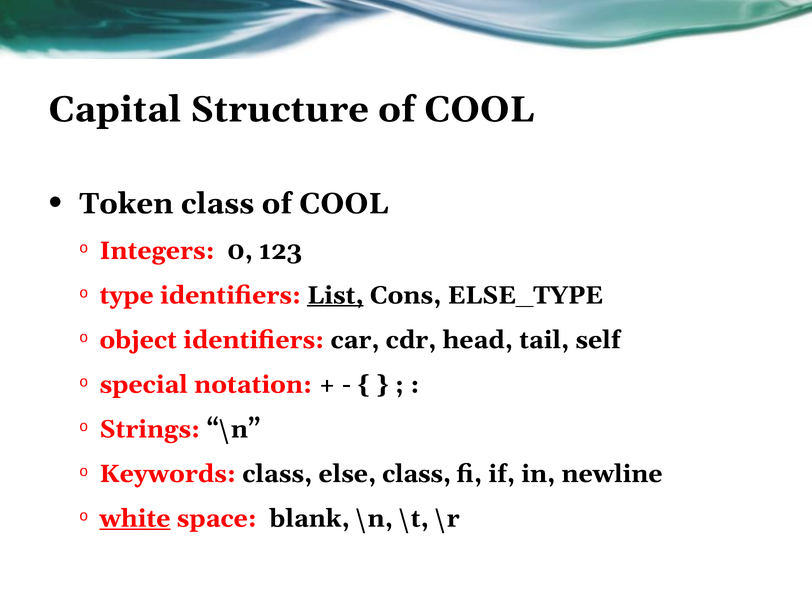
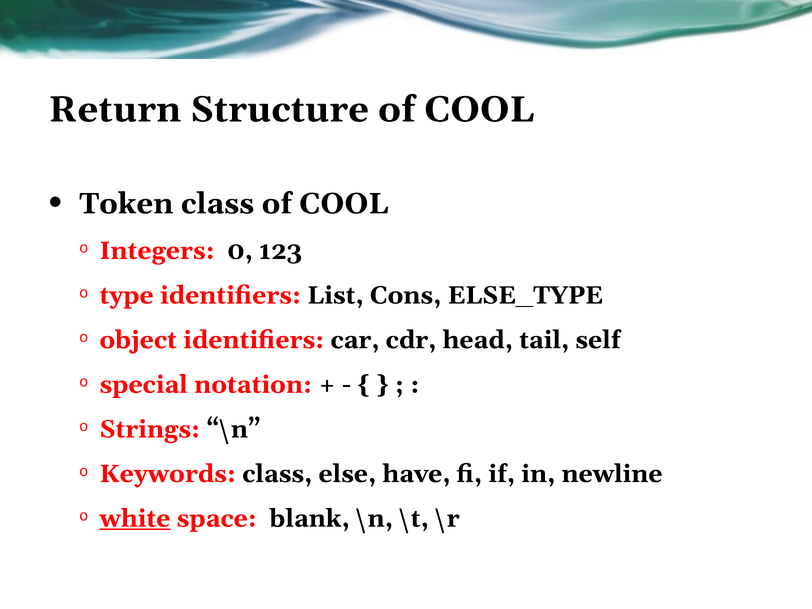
Capital: Capital -> Return
List underline: present -> none
else class: class -> have
